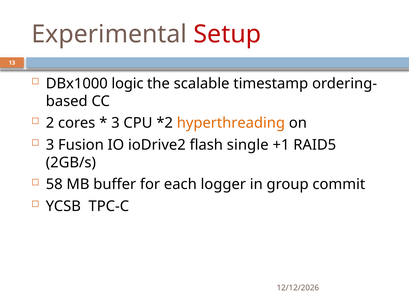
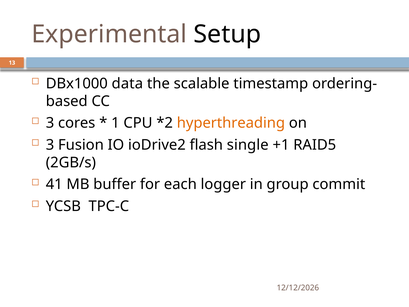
Setup colour: red -> black
logic: logic -> data
2 at (50, 123): 2 -> 3
3 at (115, 123): 3 -> 1
58: 58 -> 41
